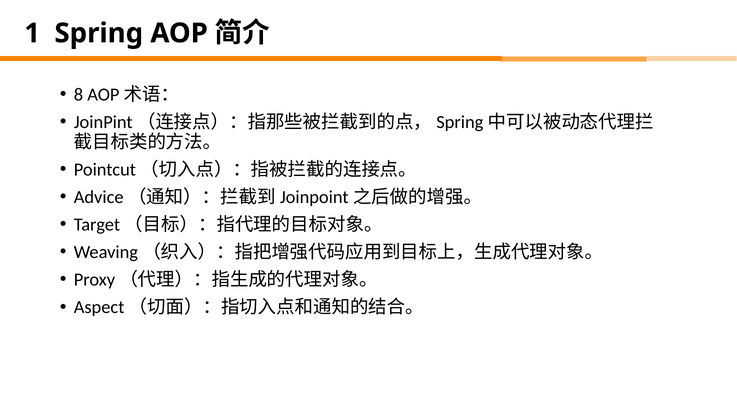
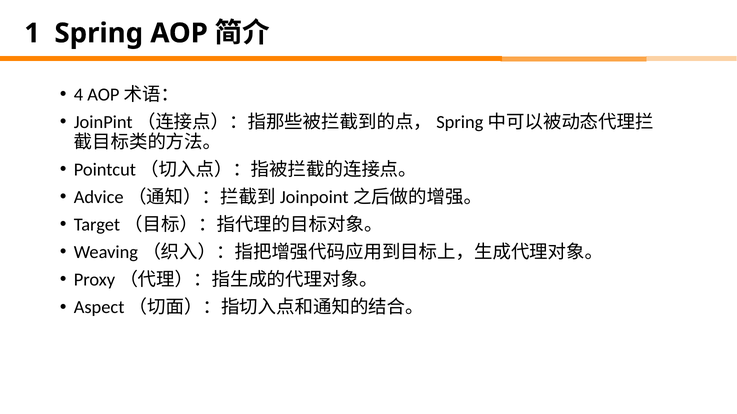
8: 8 -> 4
